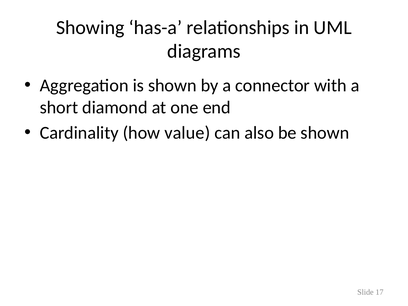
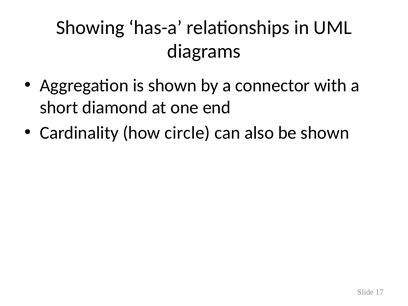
value: value -> circle
